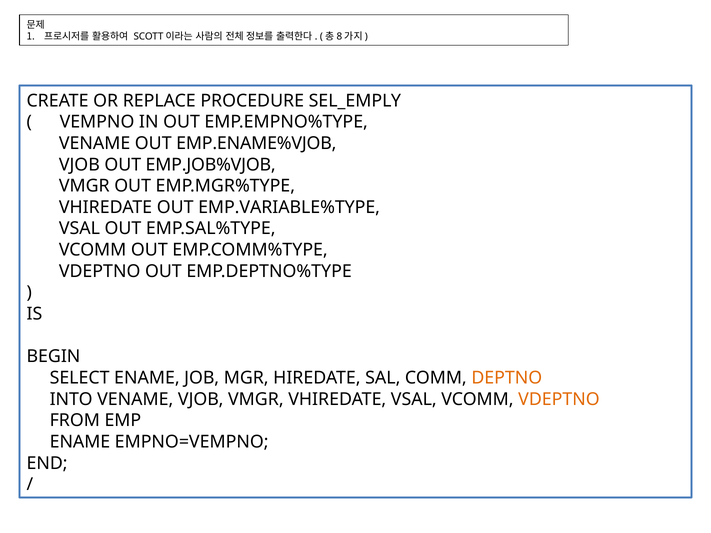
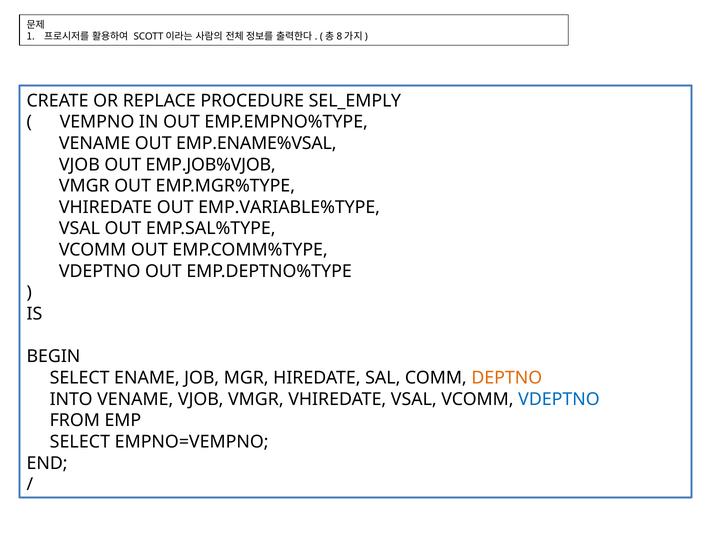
EMP.ENAME%VJOB: EMP.ENAME%VJOB -> EMP.ENAME%VSAL
VDEPTNO at (559, 399) colour: orange -> blue
ENAME at (80, 442): ENAME -> SELECT
